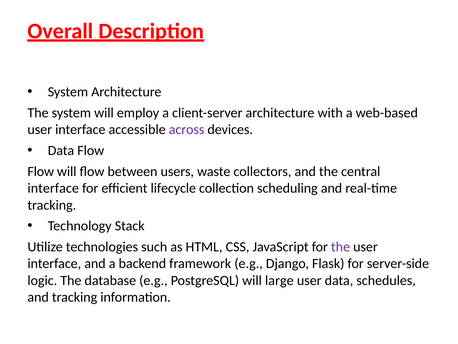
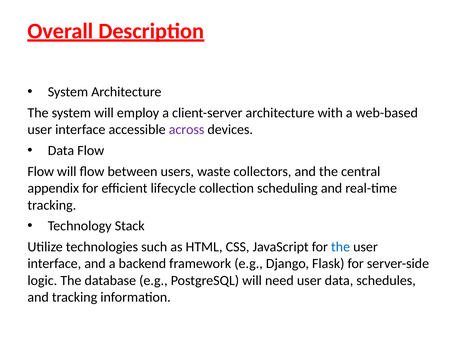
interface at (53, 188): interface -> appendix
the at (341, 246) colour: purple -> blue
large: large -> need
